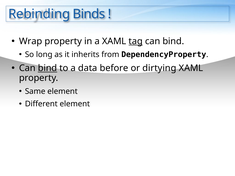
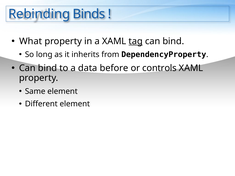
Wrap: Wrap -> What
bind at (48, 68) underline: present -> none
dirtying: dirtying -> controls
